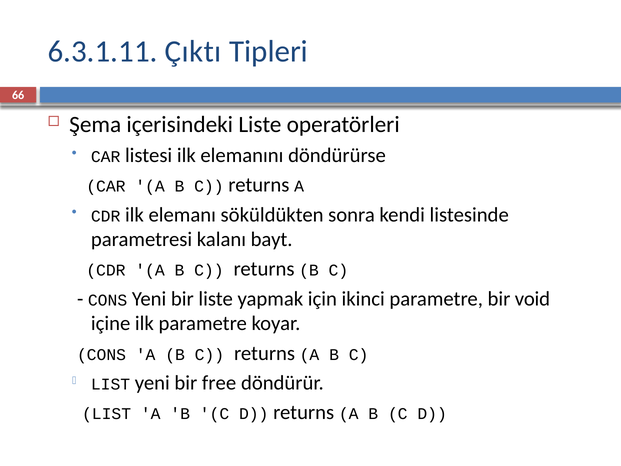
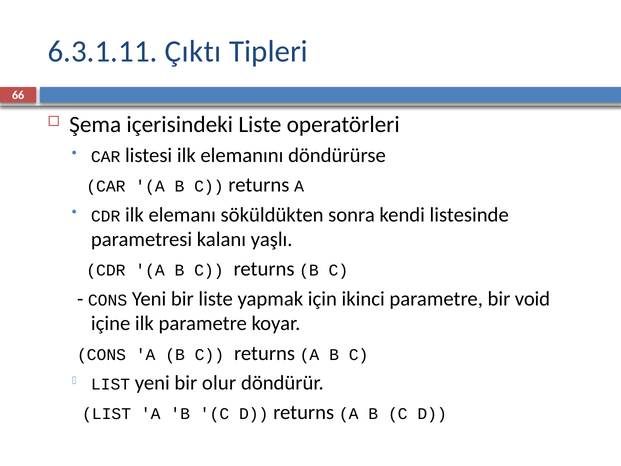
bayt: bayt -> yaşlı
free: free -> olur
